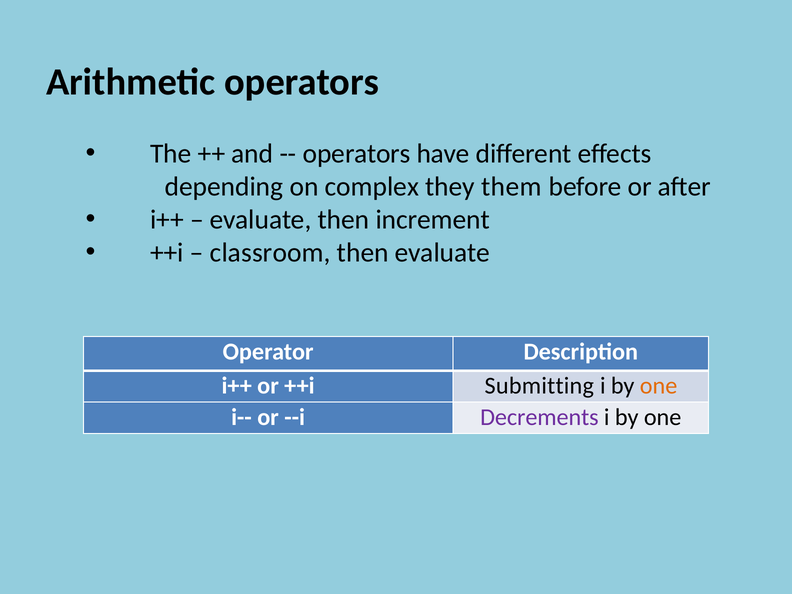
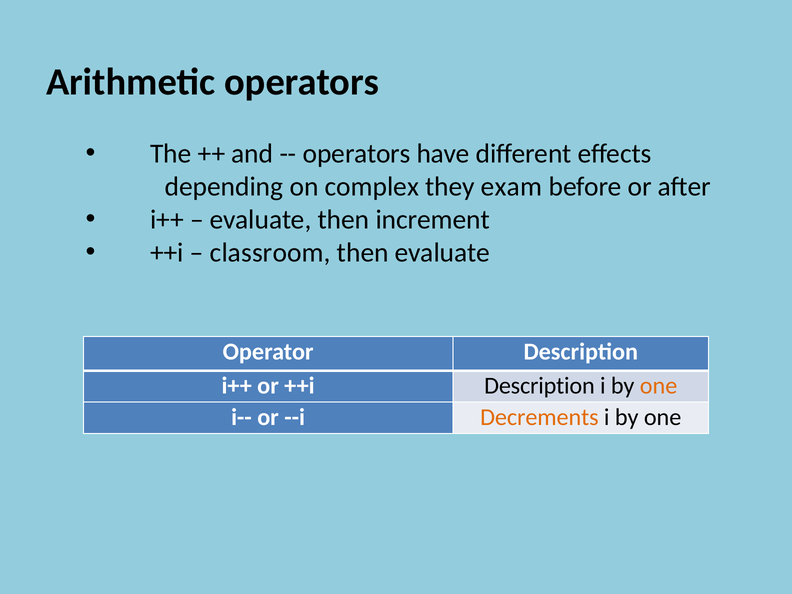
them: them -> exam
++i Submitting: Submitting -> Description
Decrements colour: purple -> orange
